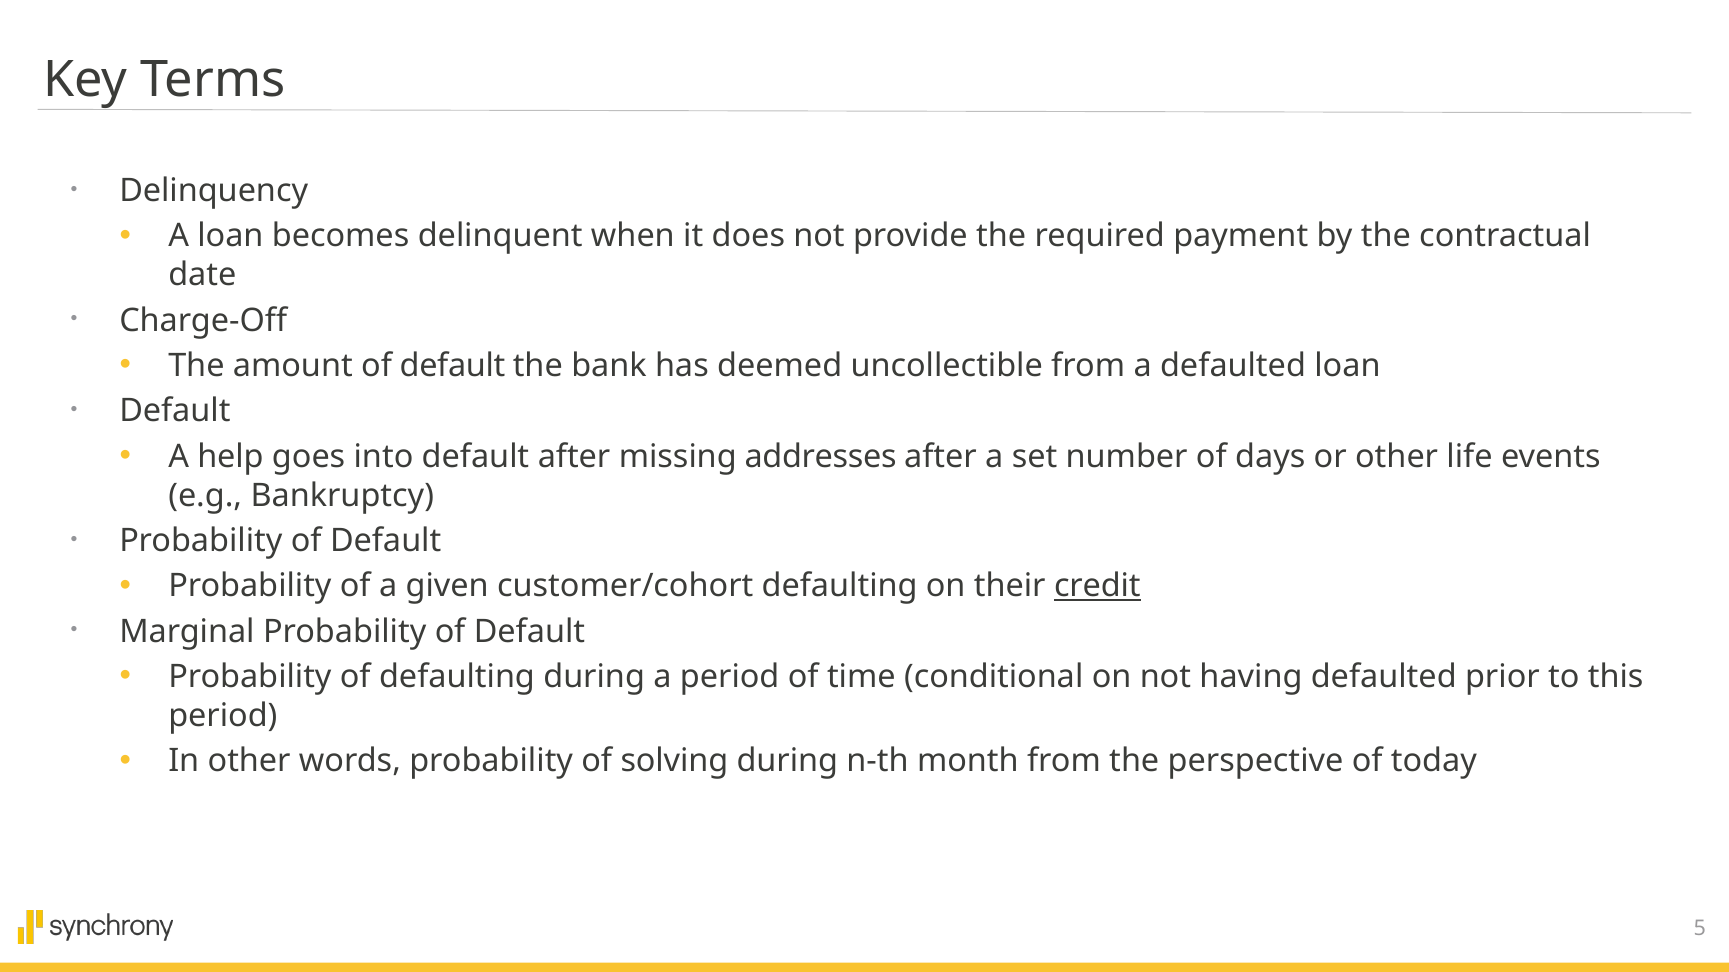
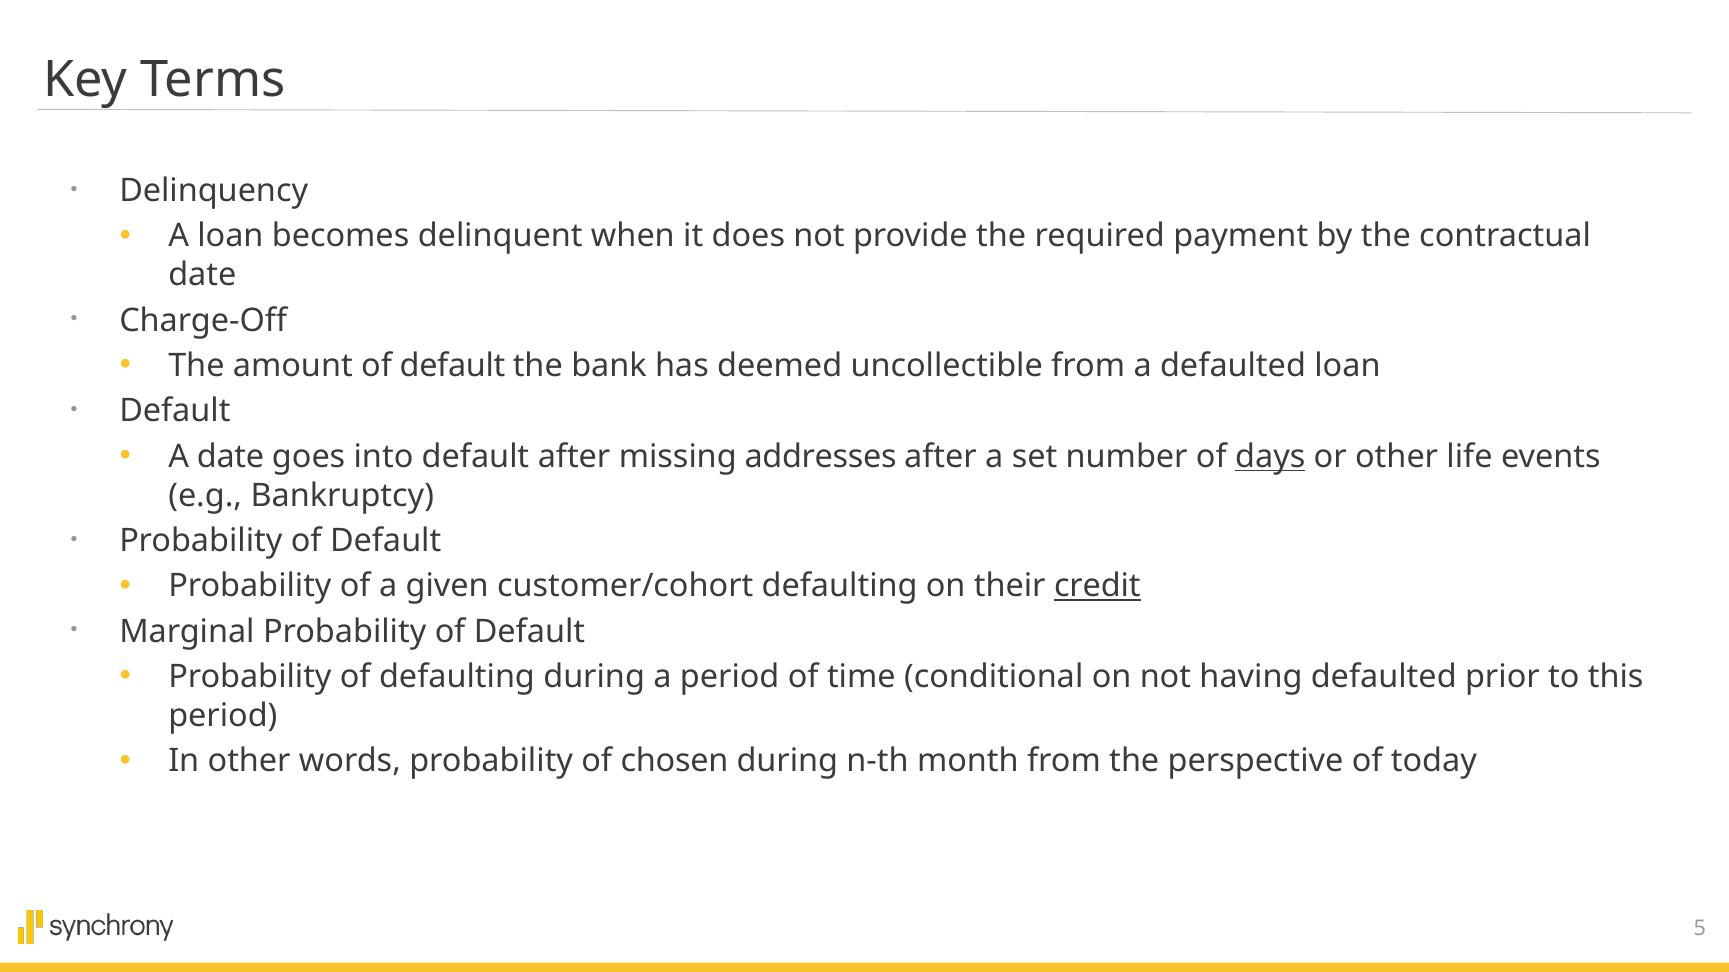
A help: help -> date
days underline: none -> present
solving: solving -> chosen
